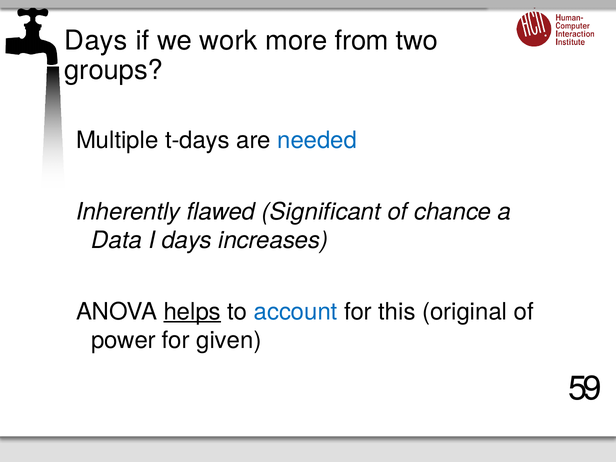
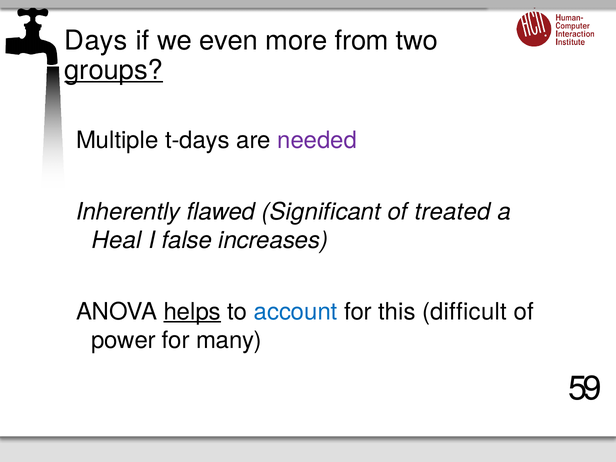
work: work -> even
groups underline: none -> present
needed colour: blue -> purple
chance: chance -> treated
Data: Data -> Heal
I days: days -> false
original: original -> difficult
given: given -> many
